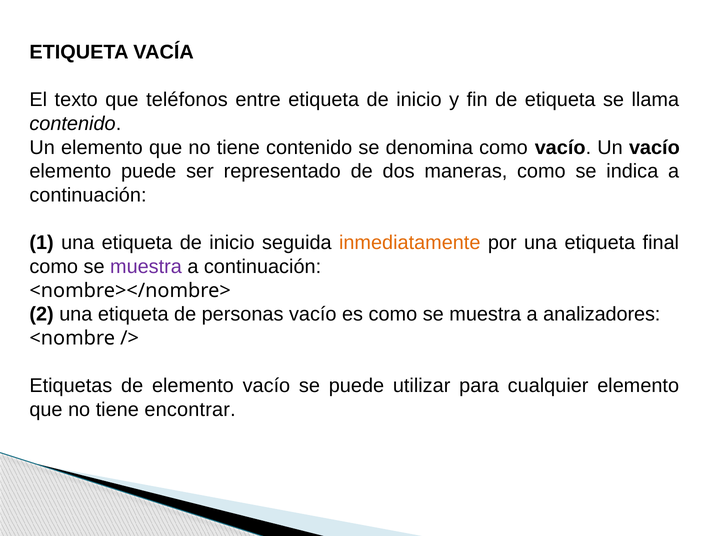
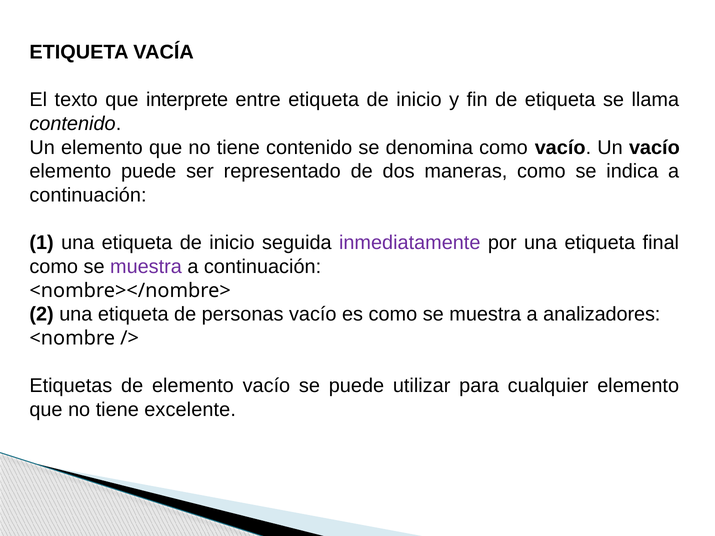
teléfonos: teléfonos -> interprete
inmediatamente colour: orange -> purple
encontrar: encontrar -> excelente
